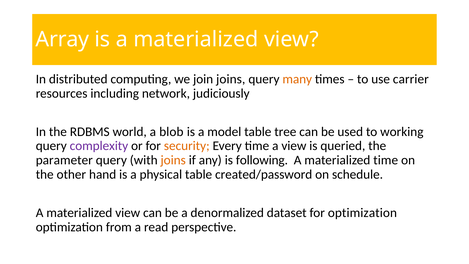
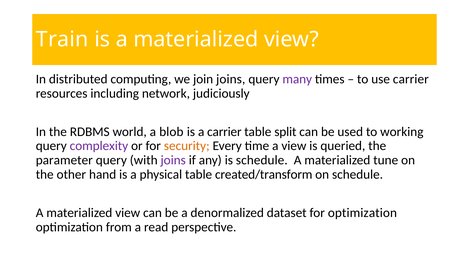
Array: Array -> Train
many colour: orange -> purple
a model: model -> carrier
tree: tree -> split
joins at (173, 160) colour: orange -> purple
is following: following -> schedule
materialized time: time -> tune
created/password: created/password -> created/transform
